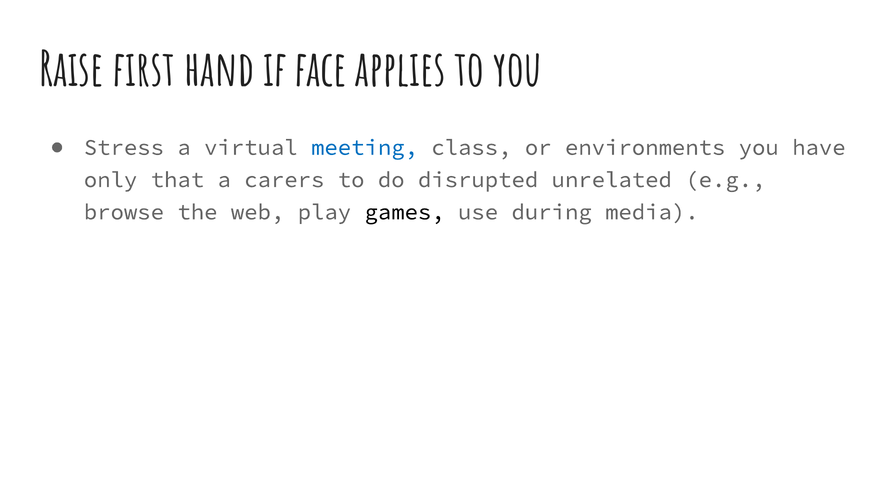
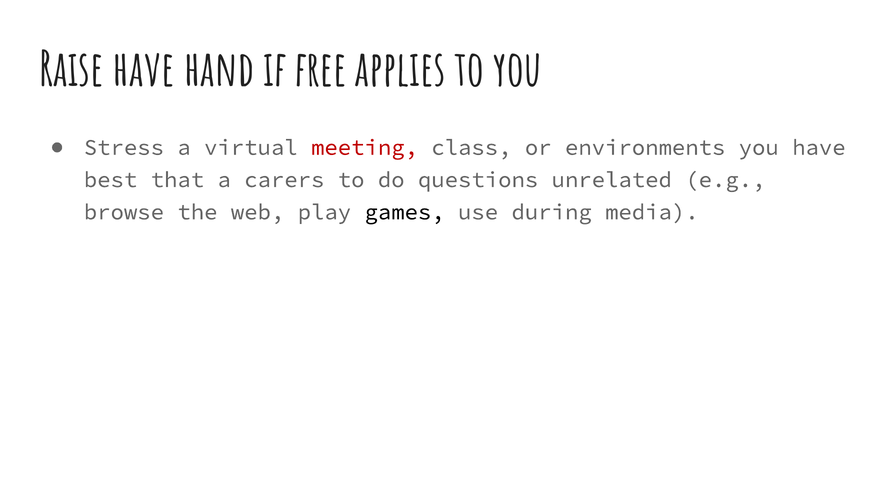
Raise first: first -> have
face: face -> free
meeting colour: blue -> red
only: only -> best
disrupted: disrupted -> questions
